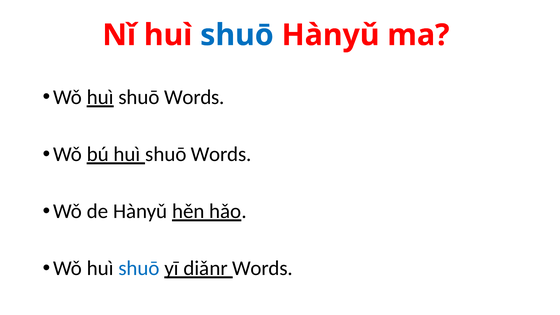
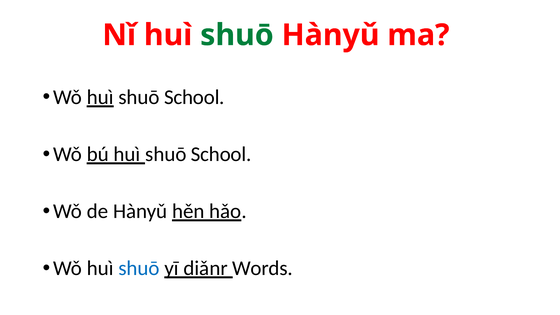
shuō at (237, 35) colour: blue -> green
Words at (194, 97): Words -> School
Words at (221, 154): Words -> School
